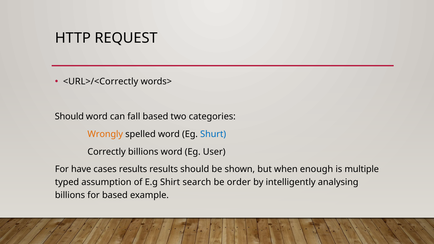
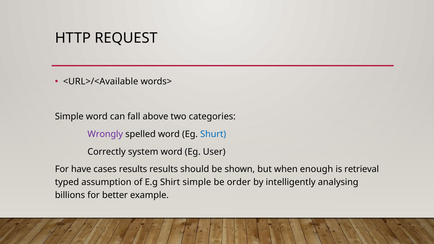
<URL>/<Correctly: <URL>/<Correctly -> <URL>/<Available
Should at (69, 117): Should -> Simple
fall based: based -> above
Wrongly colour: orange -> purple
Correctly billions: billions -> system
multiple: multiple -> retrieval
Shirt search: search -> simple
for based: based -> better
